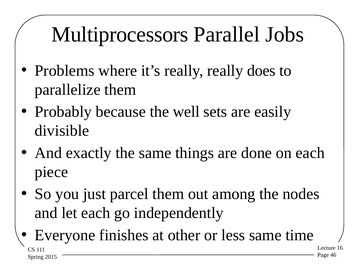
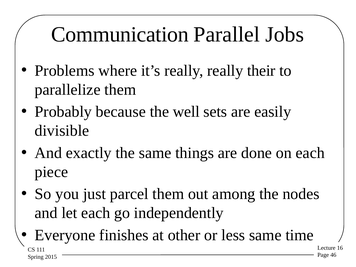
Multiprocessors: Multiprocessors -> Communication
does: does -> their
